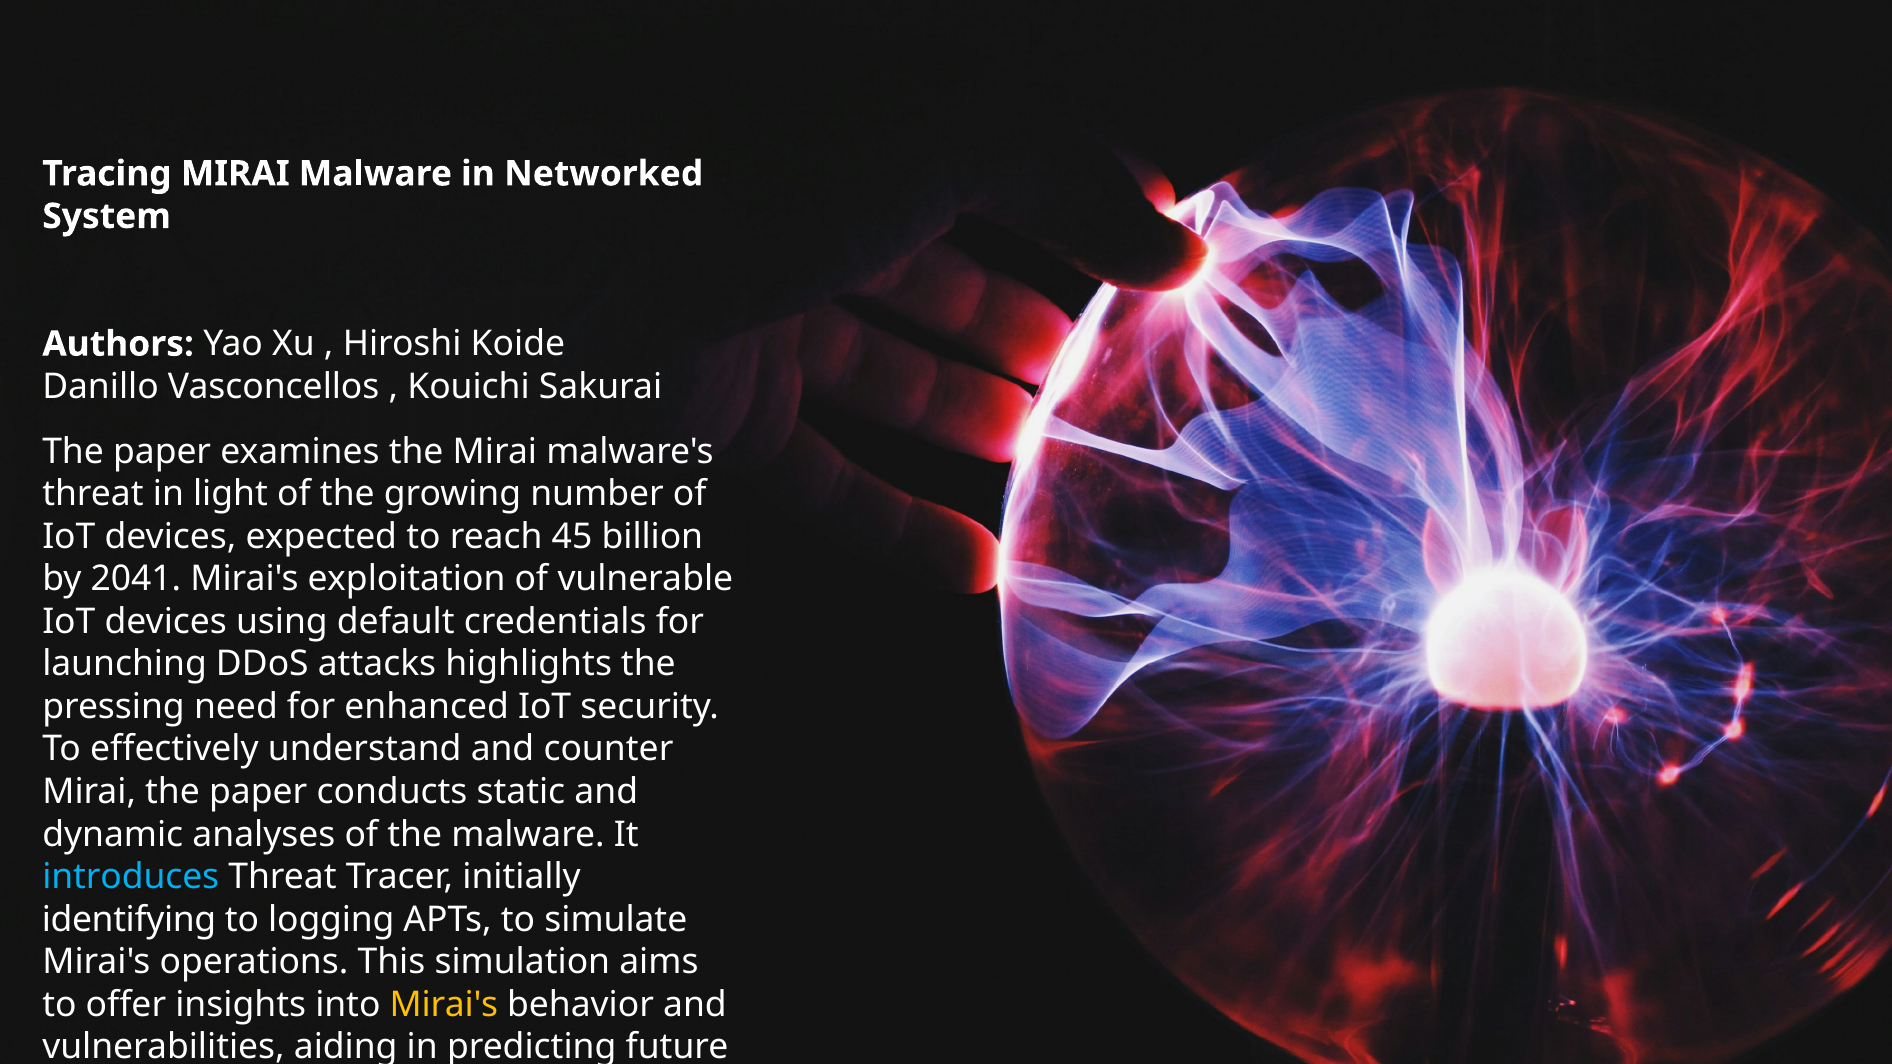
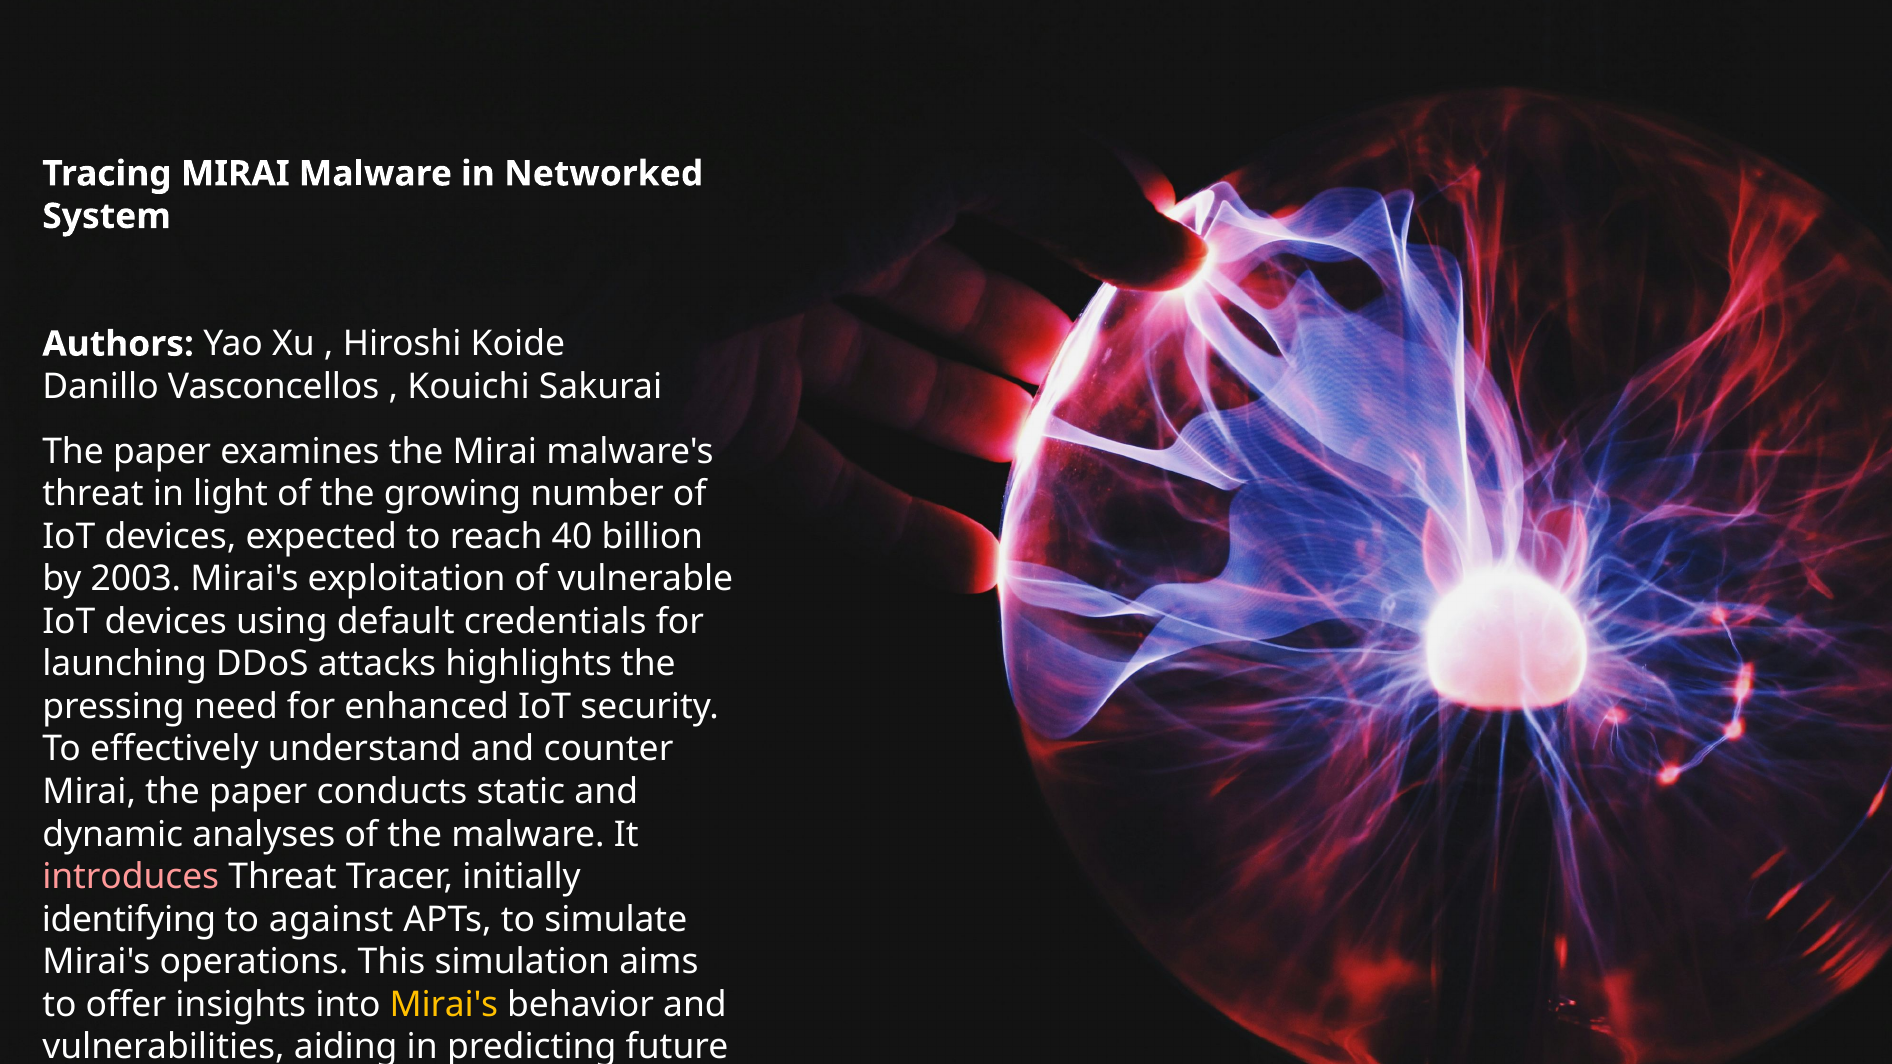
45: 45 -> 40
2041: 2041 -> 2003
introduces colour: light blue -> pink
logging: logging -> against
